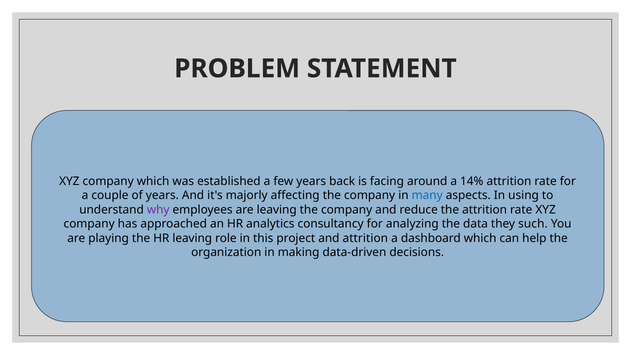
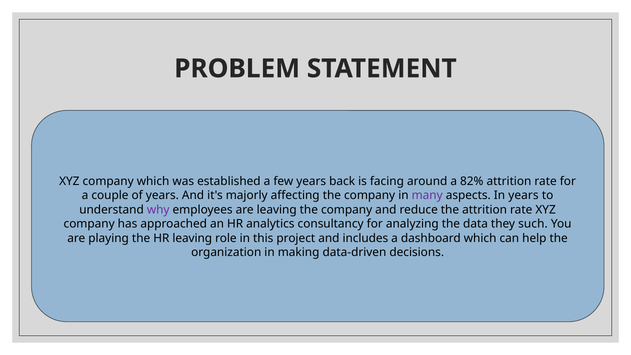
14%: 14% -> 82%
many colour: blue -> purple
In using: using -> years
and attrition: attrition -> includes
